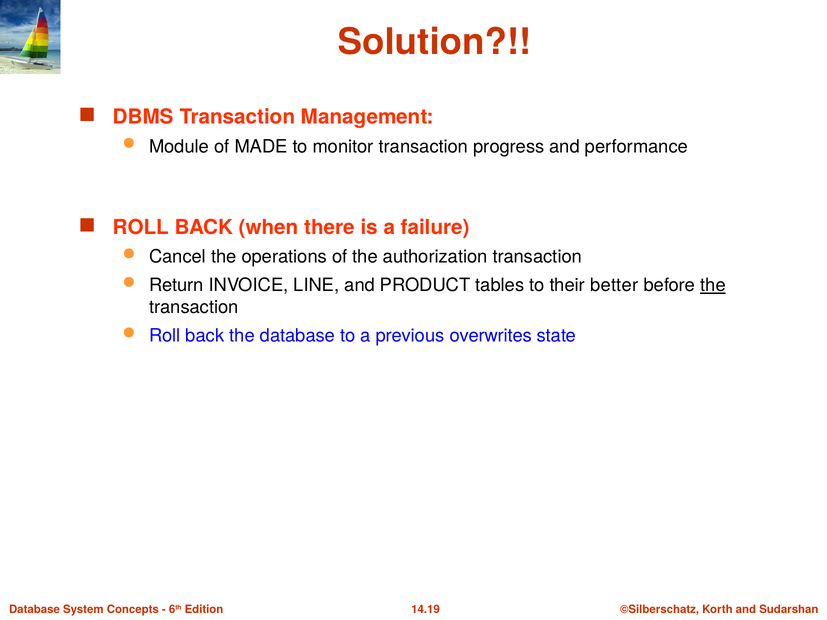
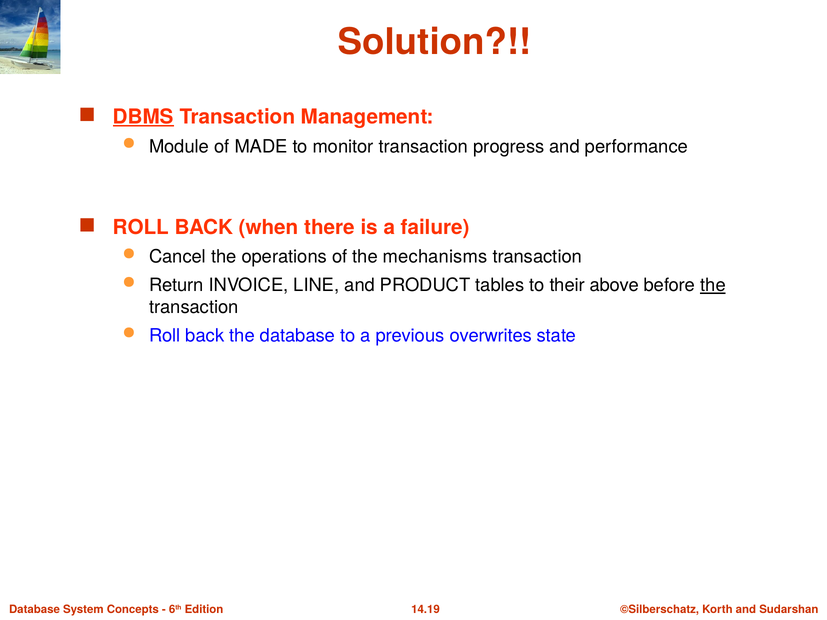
DBMS underline: none -> present
authorization: authorization -> mechanisms
better: better -> above
